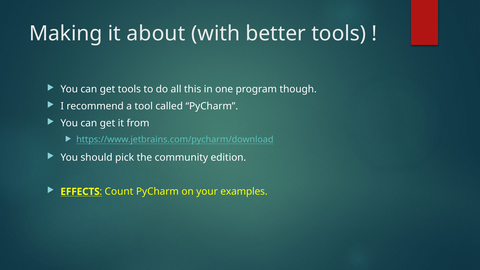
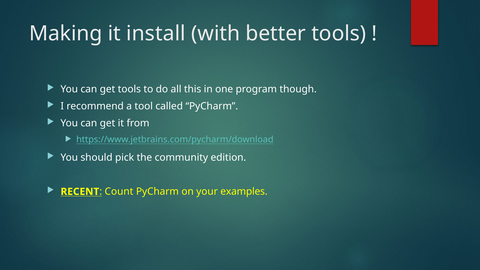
about: about -> install
EFFECTS: EFFECTS -> RECENT
